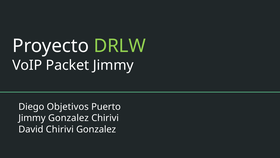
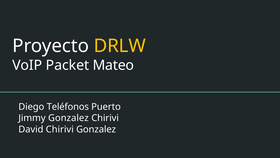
DRLW colour: light green -> yellow
Packet Jimmy: Jimmy -> Mateo
Objetivos: Objetivos -> Teléfonos
